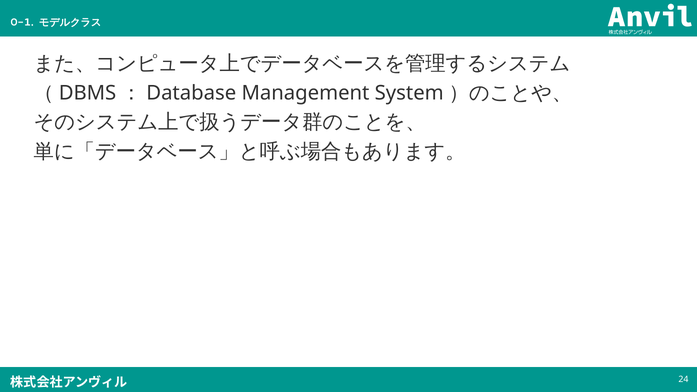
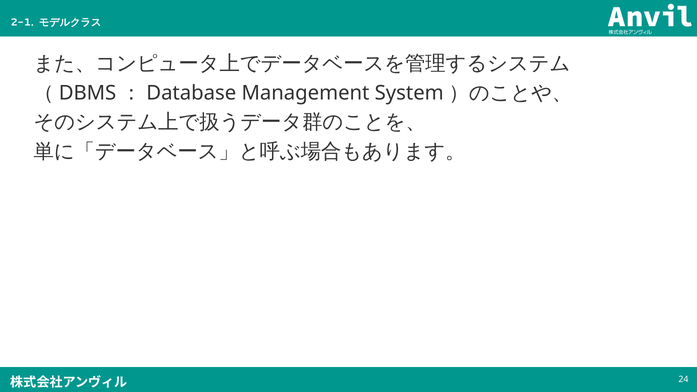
0-1: 0-1 -> 2-1
